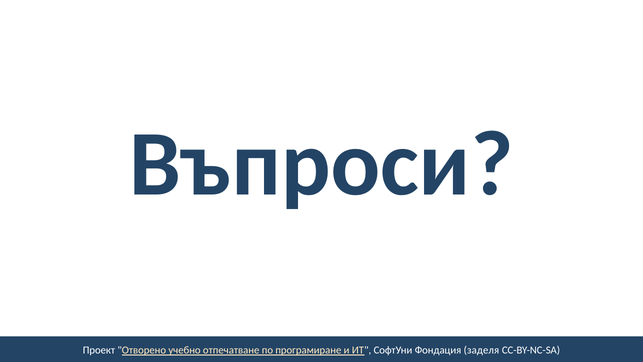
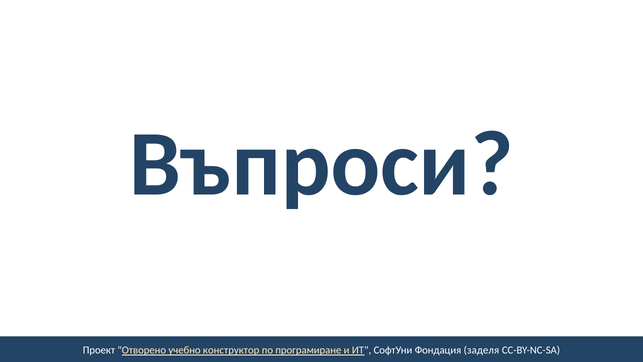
отпечатване: отпечатване -> конструктор
